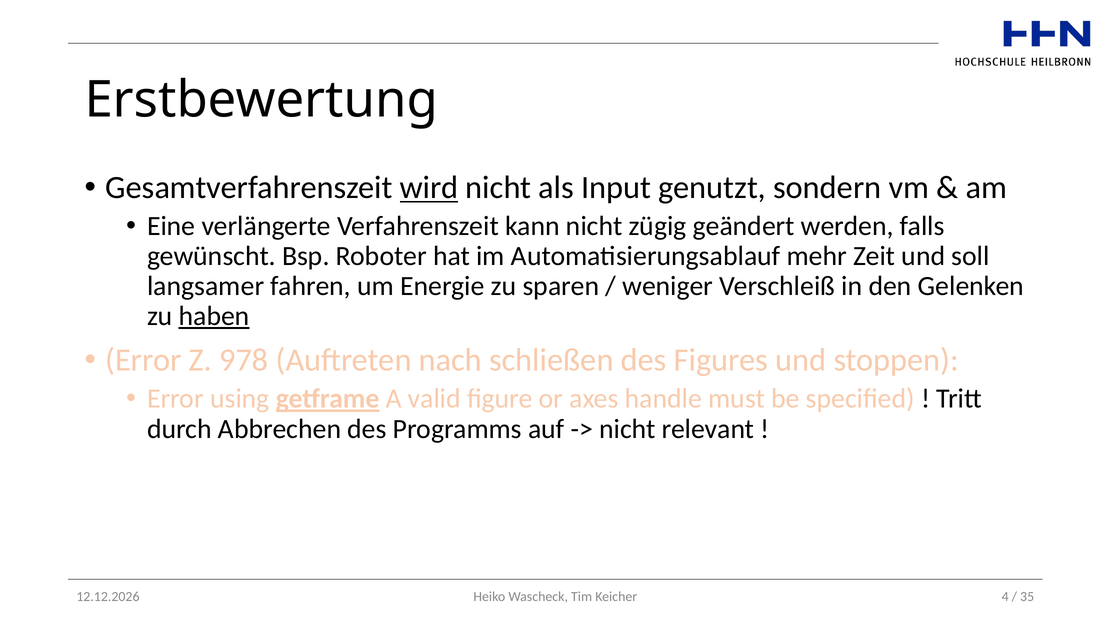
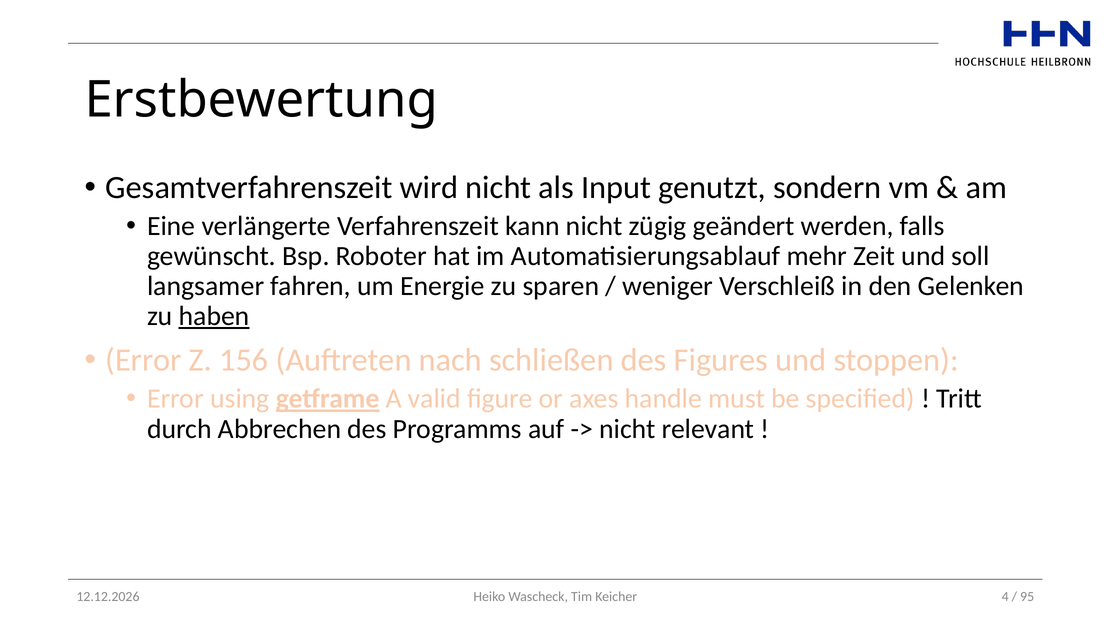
wird underline: present -> none
978: 978 -> 156
35: 35 -> 95
